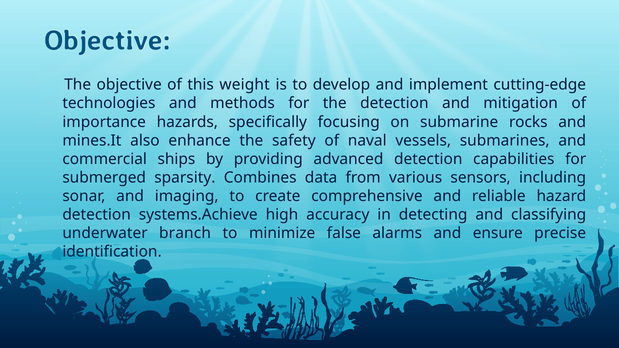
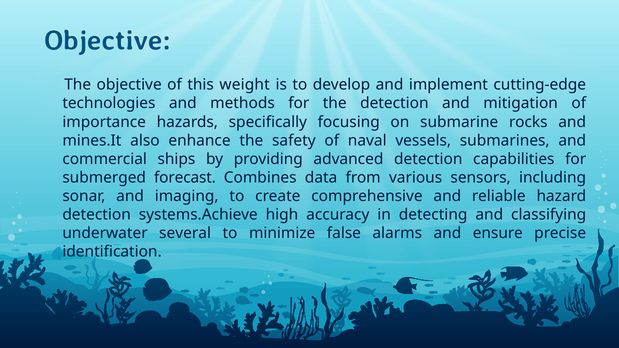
sparsity: sparsity -> forecast
branch: branch -> several
